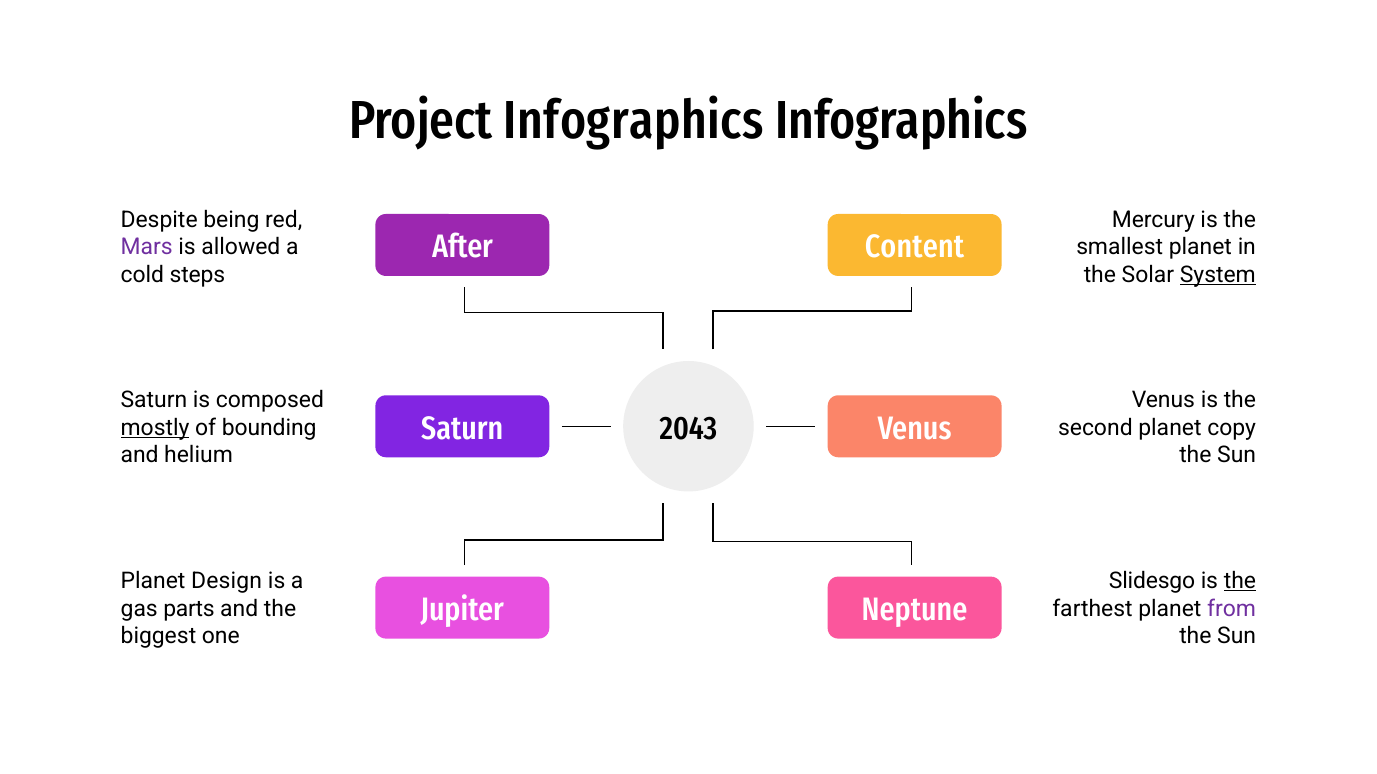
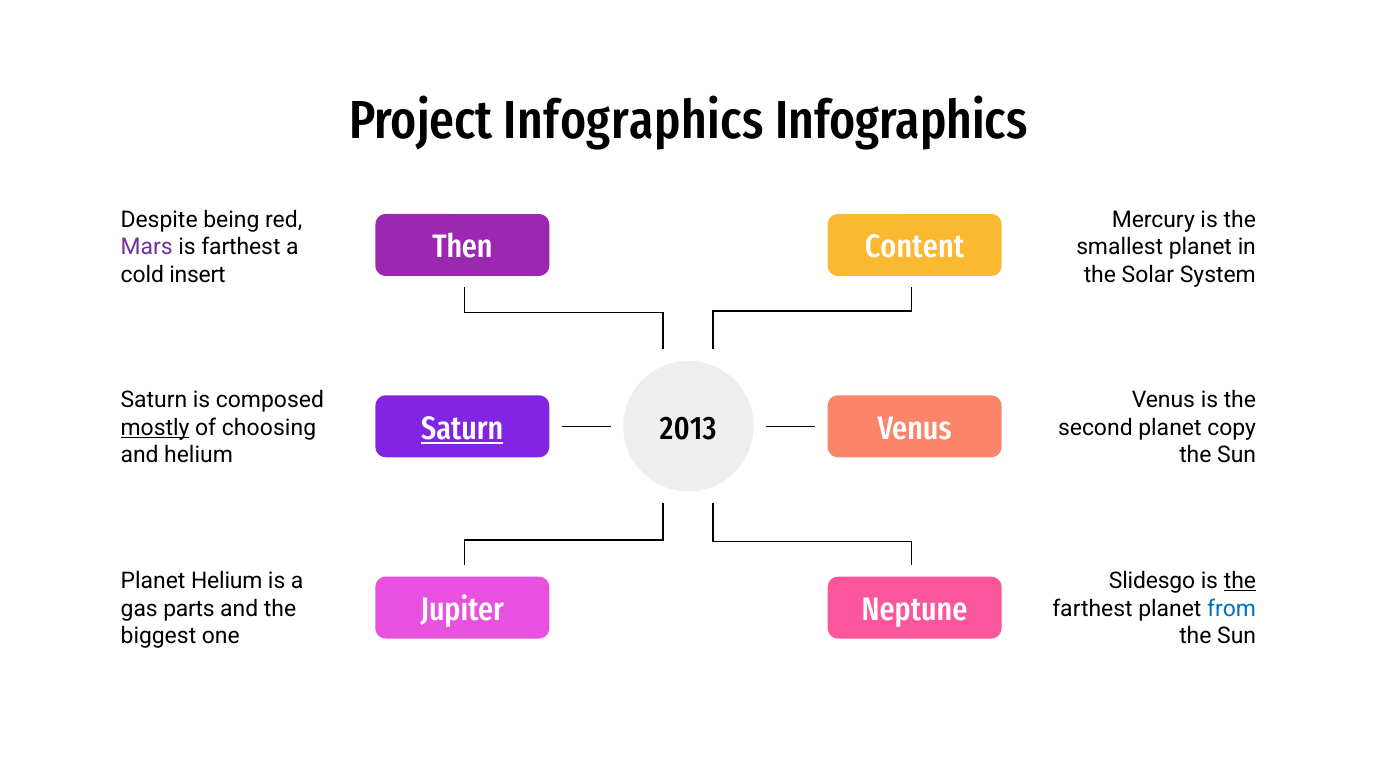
After: After -> Then
is allowed: allowed -> farthest
steps: steps -> insert
System underline: present -> none
2043: 2043 -> 2013
Saturn at (462, 429) underline: none -> present
bounding: bounding -> choosing
Planet Design: Design -> Helium
from colour: purple -> blue
